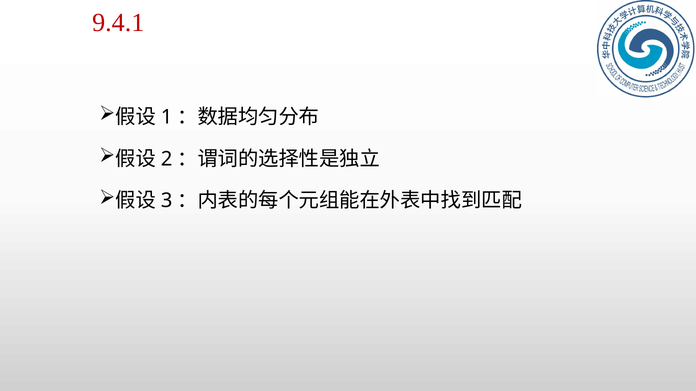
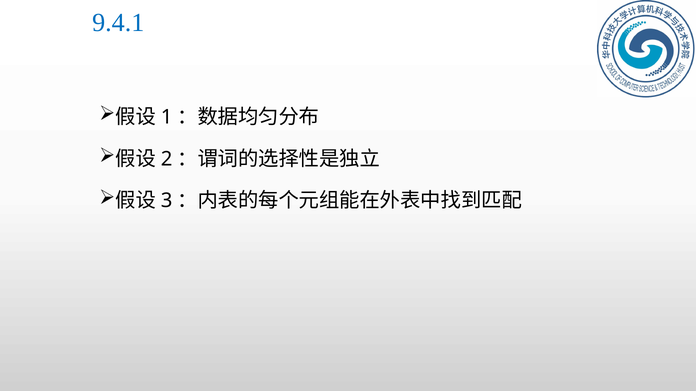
9.4.1 colour: red -> blue
